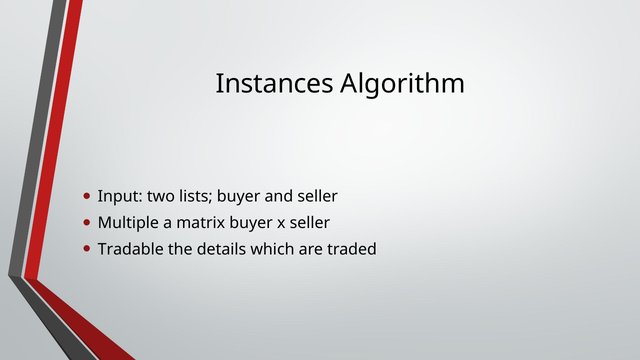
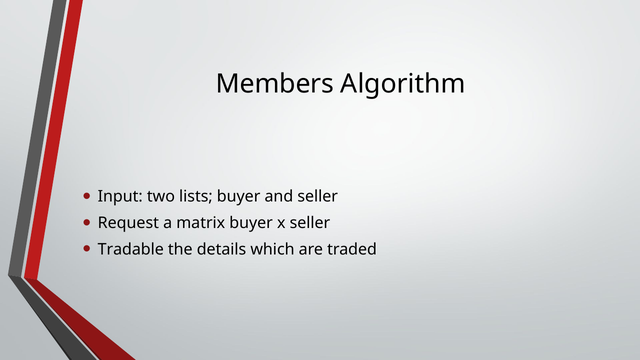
Instances: Instances -> Members
Multiple: Multiple -> Request
